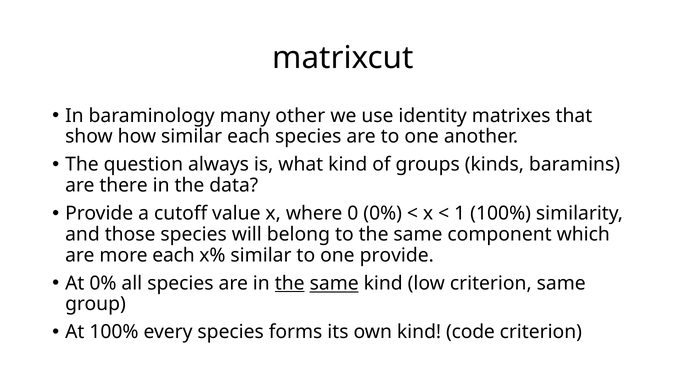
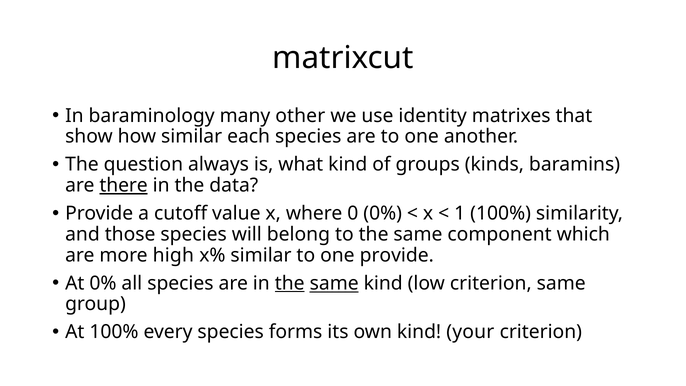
there underline: none -> present
more each: each -> high
code: code -> your
